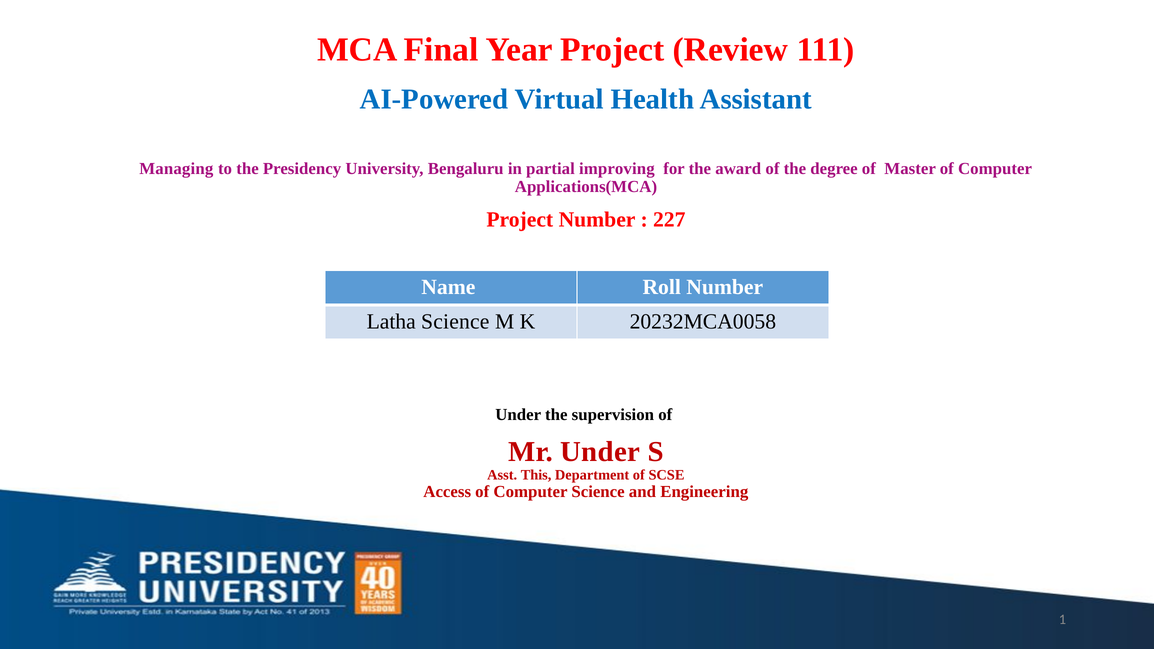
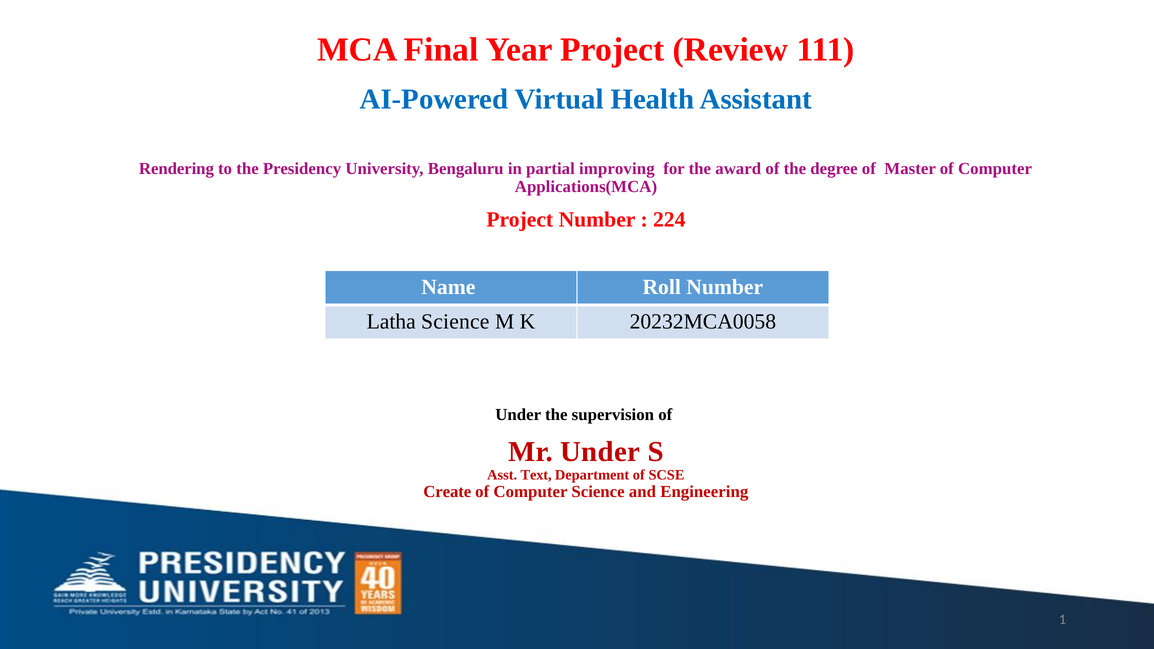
Managing: Managing -> Rendering
227: 227 -> 224
This: This -> Text
Access: Access -> Create
